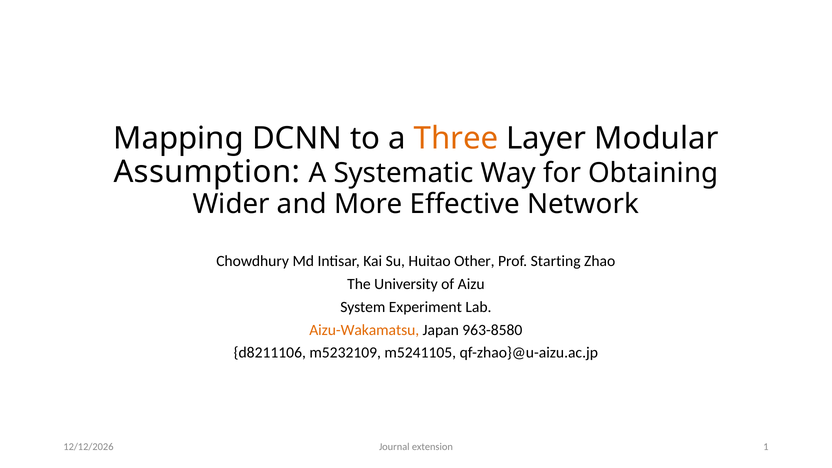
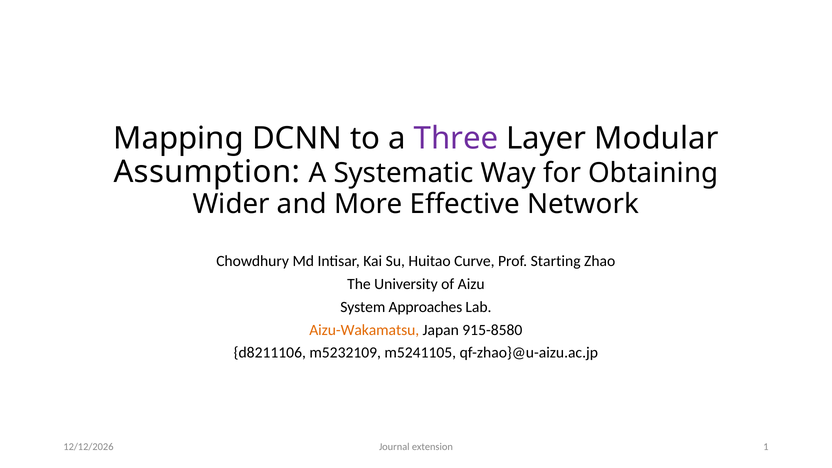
Three colour: orange -> purple
Other: Other -> Curve
Experiment: Experiment -> Approaches
963-8580: 963-8580 -> 915-8580
